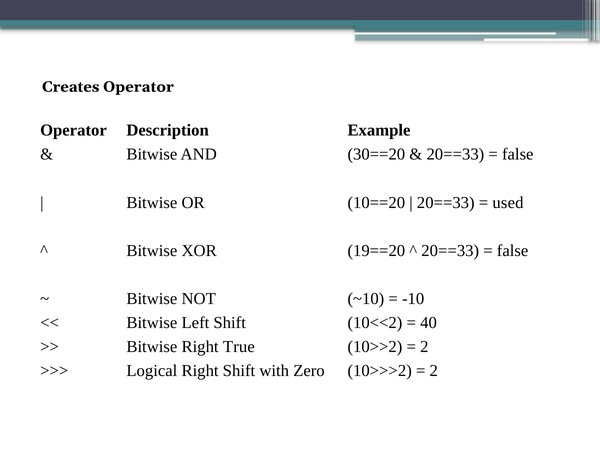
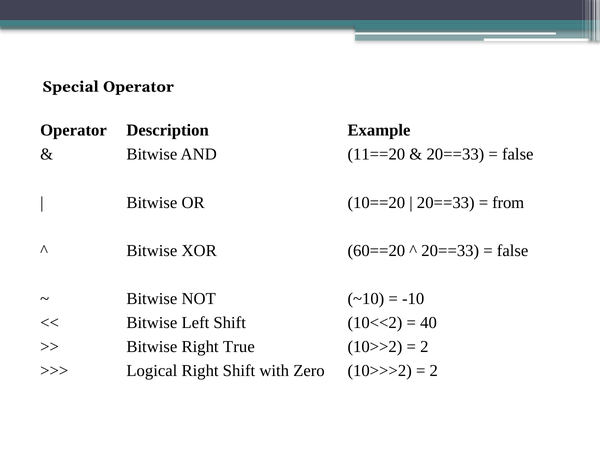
Creates: Creates -> Special
30==20: 30==20 -> 11==20
used: used -> from
19==20: 19==20 -> 60==20
